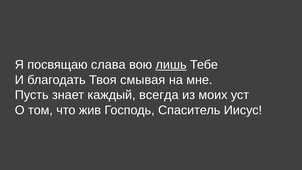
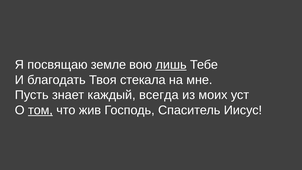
слава: слава -> земле
смывая: смывая -> стекала
том underline: none -> present
